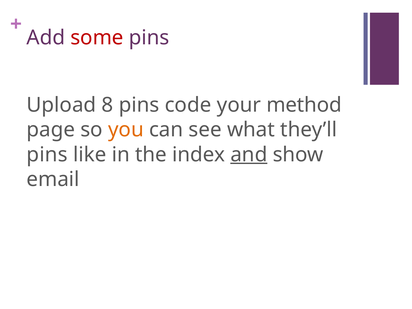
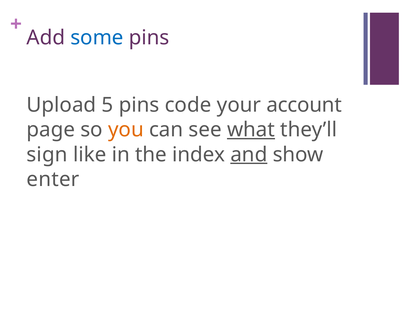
some colour: red -> blue
8: 8 -> 5
method: method -> account
what underline: none -> present
pins at (47, 155): pins -> sign
email: email -> enter
